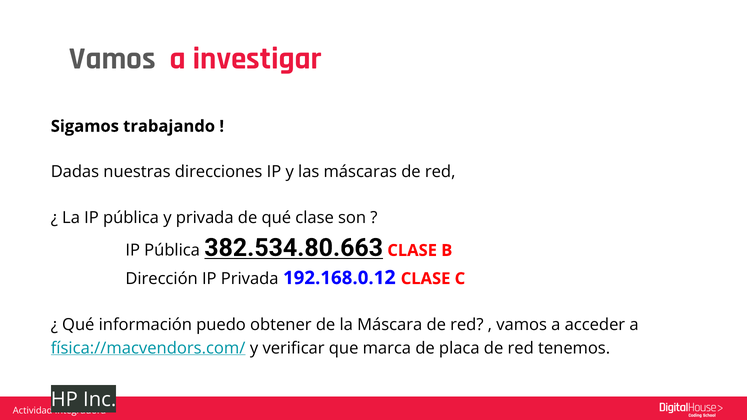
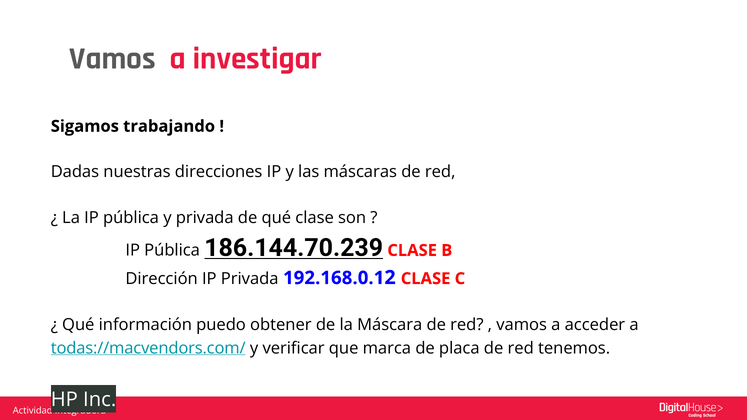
382.534.80.663: 382.534.80.663 -> 186.144.70.239
física://macvendors.com/: física://macvendors.com/ -> todas://macvendors.com/
